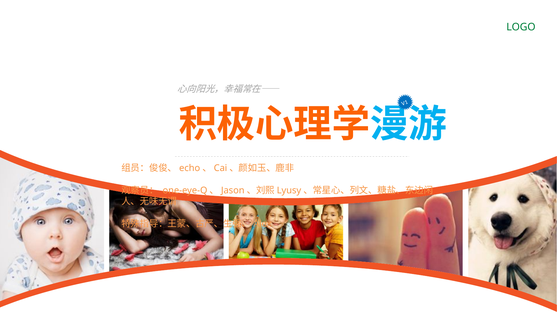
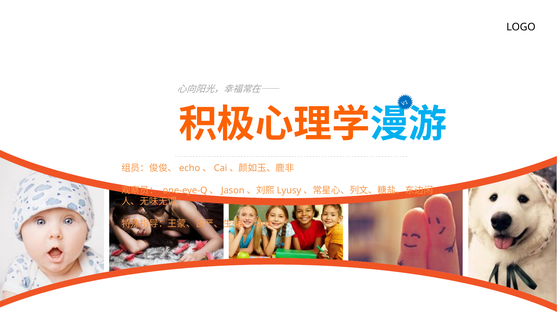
LOGO colour: green -> black
